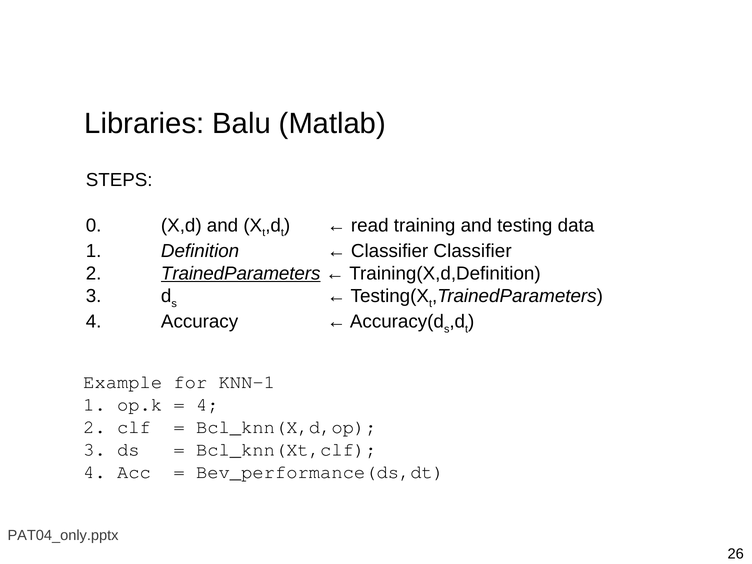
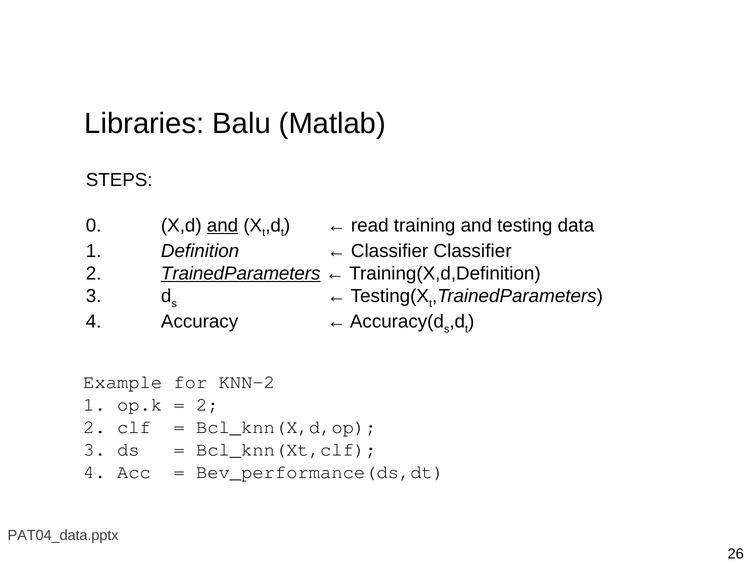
and at (222, 225) underline: none -> present
KNN-1: KNN-1 -> KNN-2
4 at (207, 405): 4 -> 2
PAT04_only.pptx: PAT04_only.pptx -> PAT04_data.pptx
